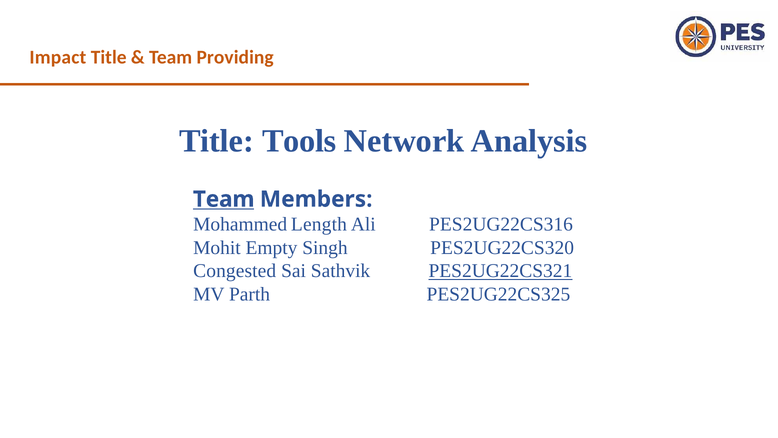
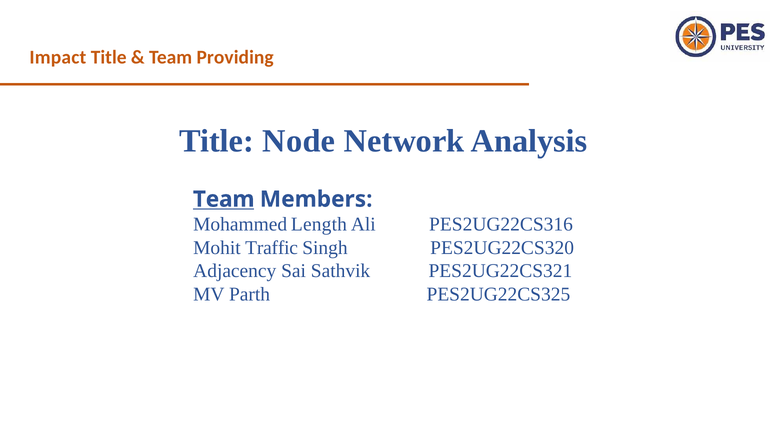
Tools: Tools -> Node
Empty: Empty -> Traffic
Congested: Congested -> Adjacency
PES2UG22CS321 underline: present -> none
